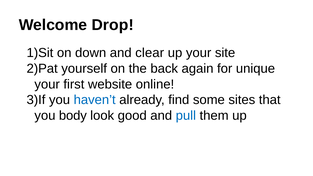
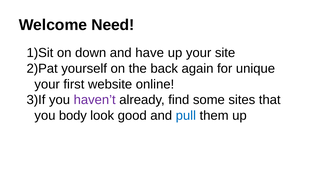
Drop: Drop -> Need
clear: clear -> have
haven’t colour: blue -> purple
